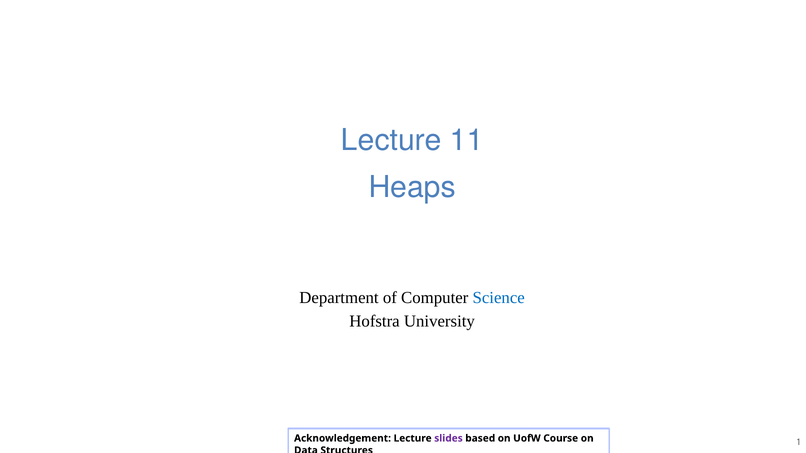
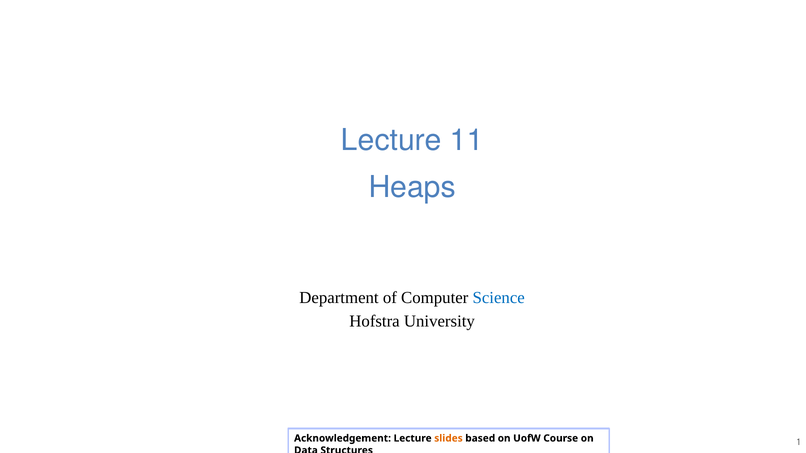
slides colour: purple -> orange
